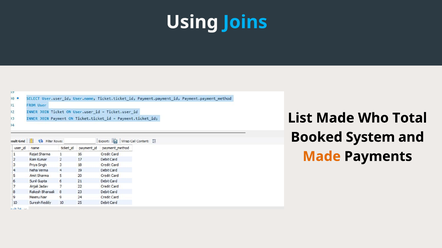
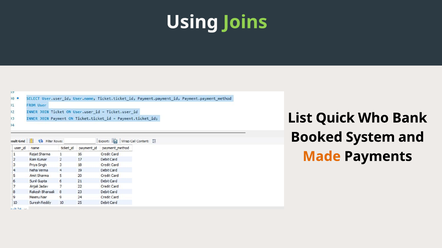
Joins colour: light blue -> light green
List Made: Made -> Quick
Total: Total -> Bank
